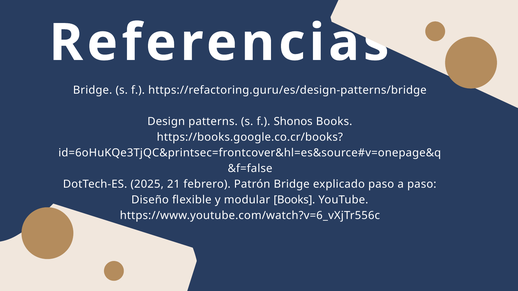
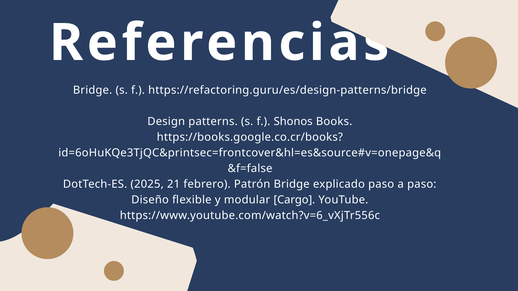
modular Books: Books -> Cargo
